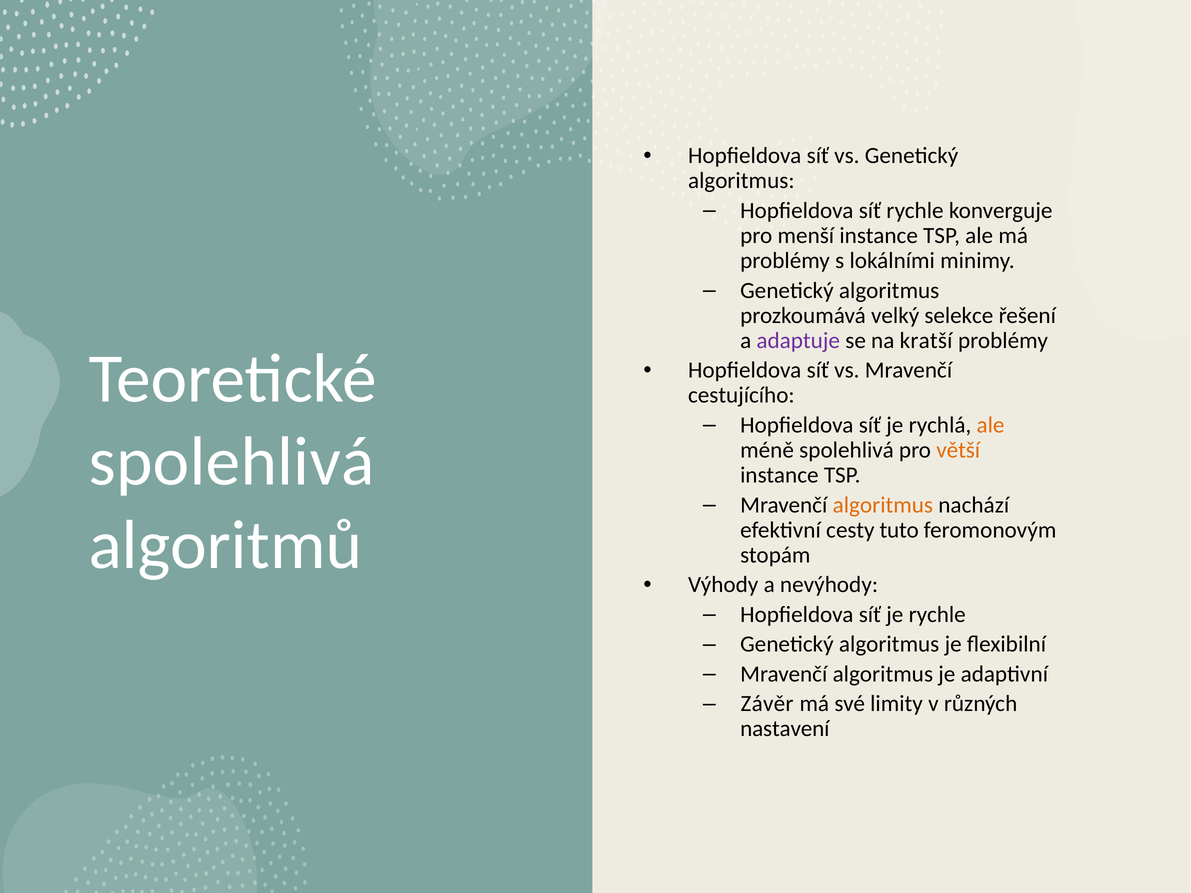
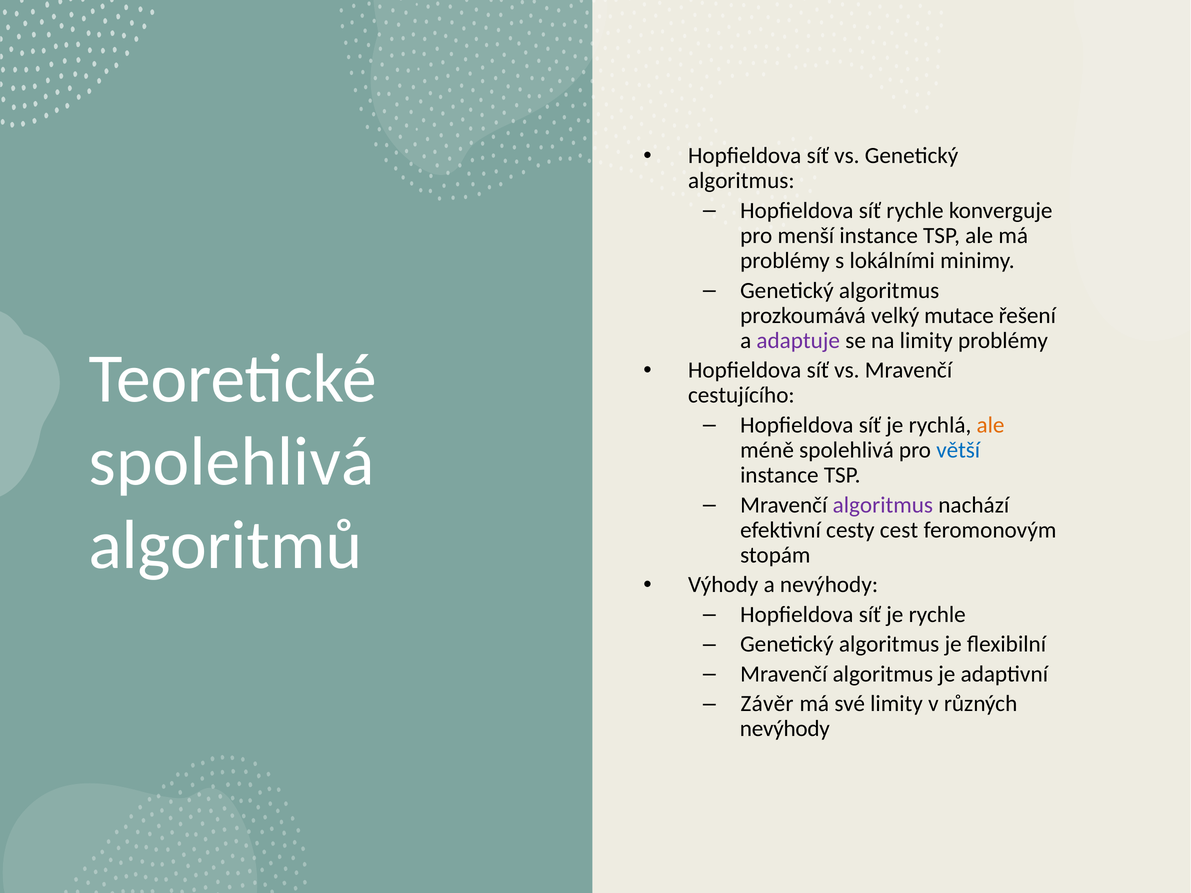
selekce: selekce -> mutace
na kratší: kratší -> limity
větší colour: orange -> blue
algoritmus at (883, 505) colour: orange -> purple
tuto: tuto -> cest
nastavení at (785, 729): nastavení -> nevýhody
